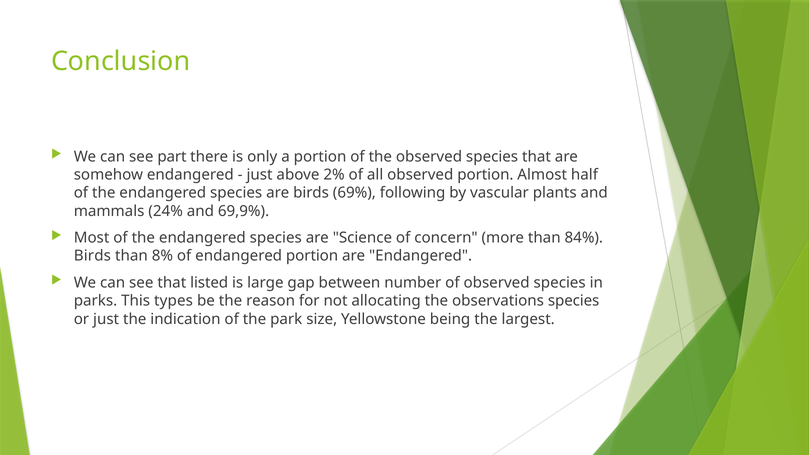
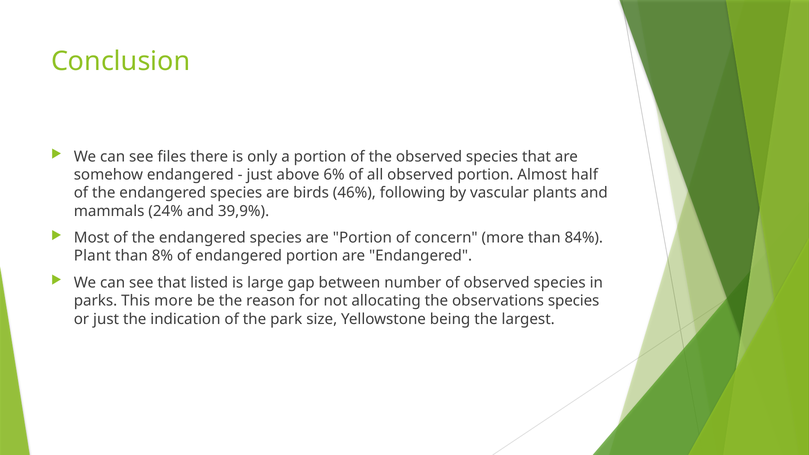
part: part -> files
2%: 2% -> 6%
69%: 69% -> 46%
69,9%: 69,9% -> 39,9%
are Science: Science -> Portion
Birds at (92, 256): Birds -> Plant
This types: types -> more
